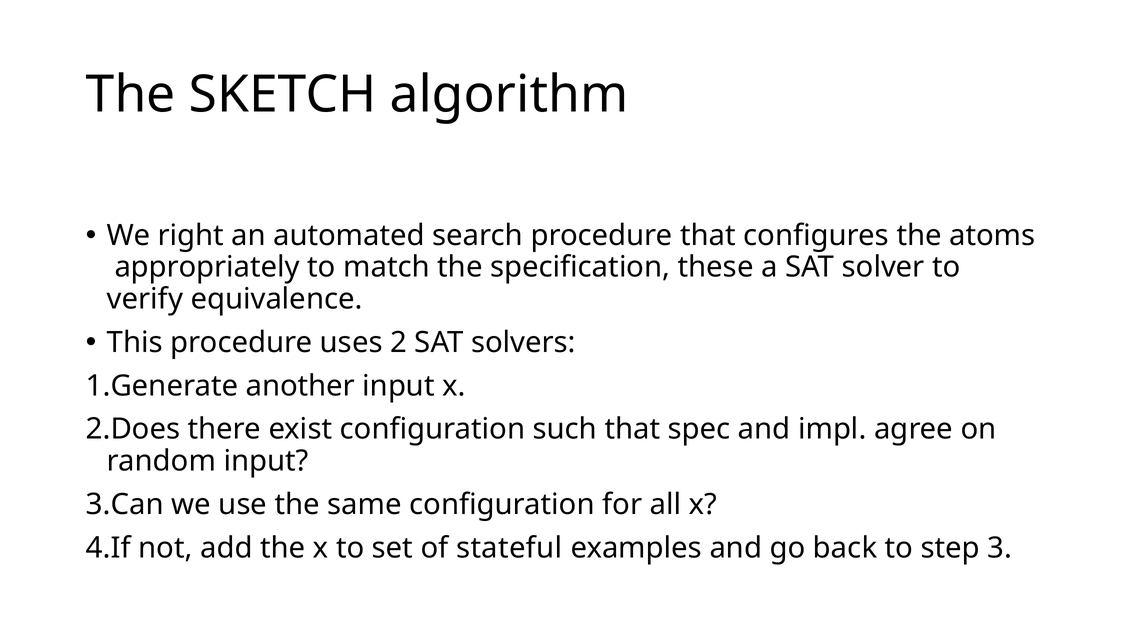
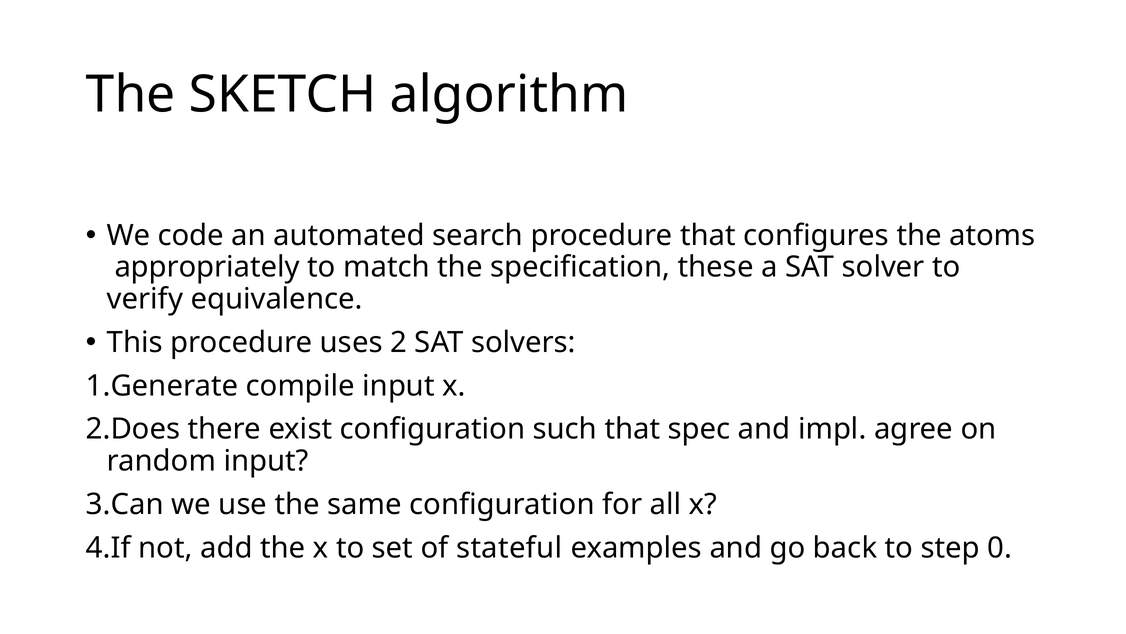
right: right -> code
another: another -> compile
3: 3 -> 0
